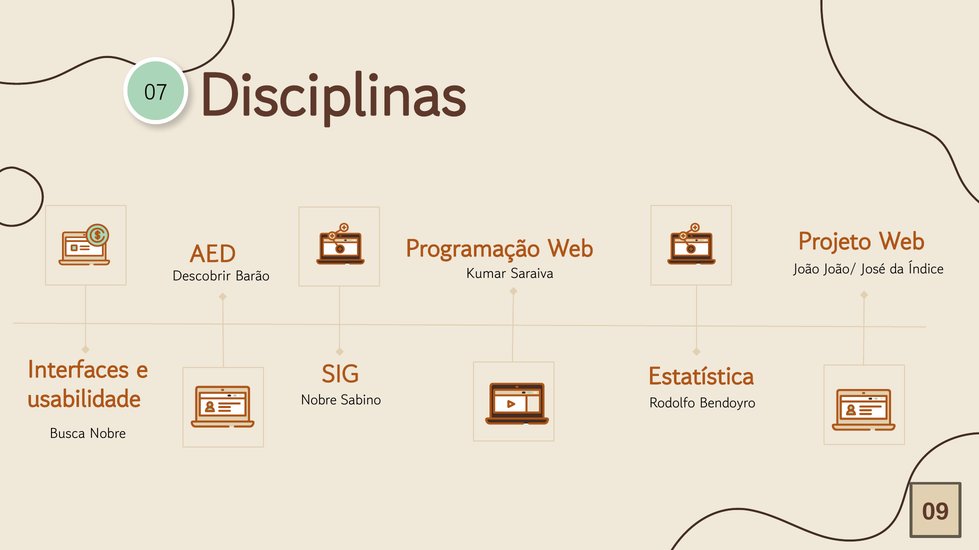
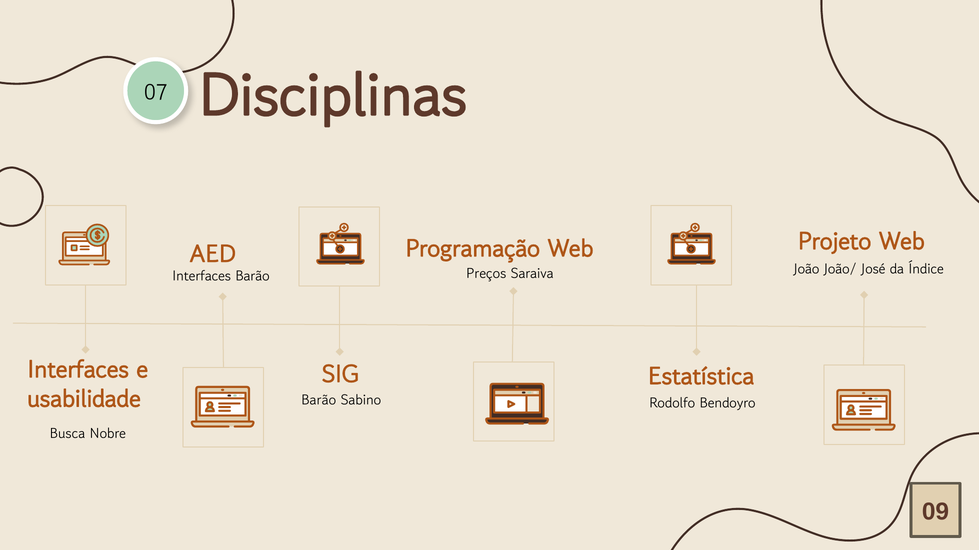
Kumar: Kumar -> Preços
Descobrir at (202, 278): Descobrir -> Interfaces
Nobre at (319, 402): Nobre -> Barão
